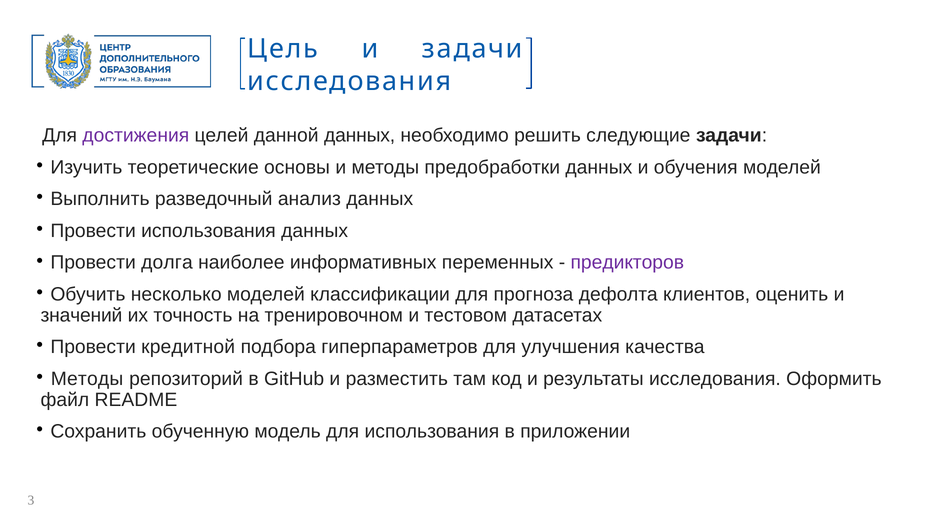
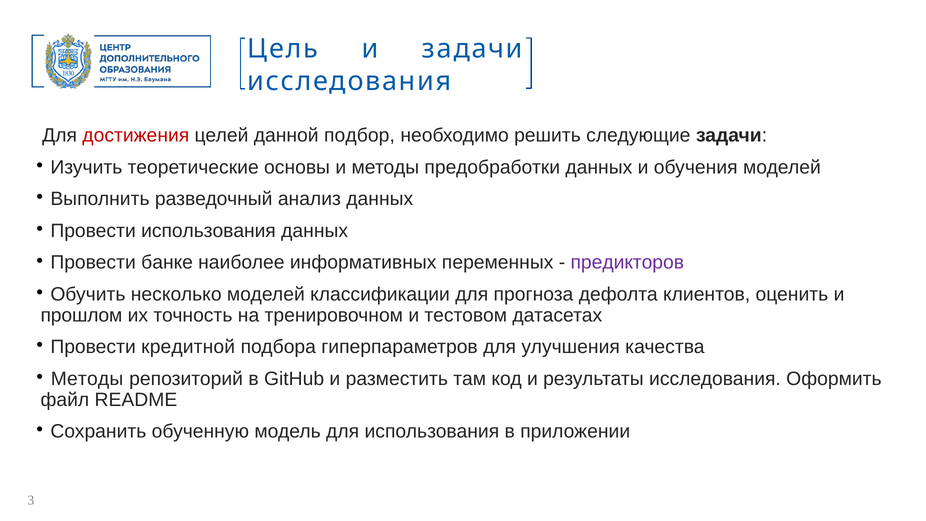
достижения colour: purple -> red
данной данных: данных -> подбор
долга: долга -> банке
значений: значений -> прошлом
